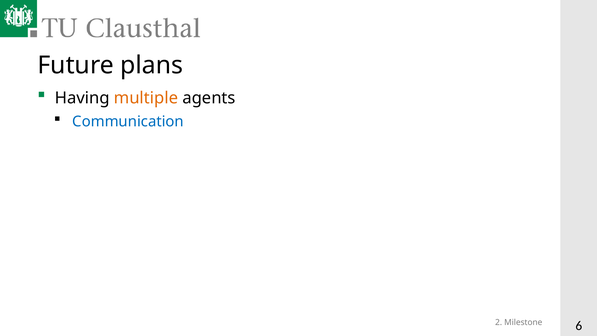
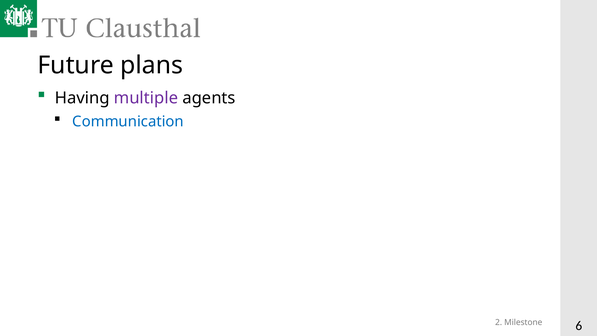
multiple colour: orange -> purple
